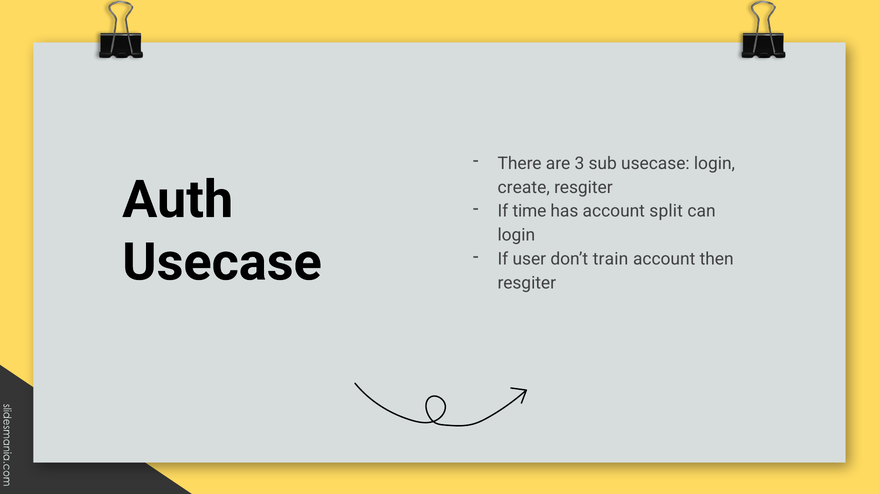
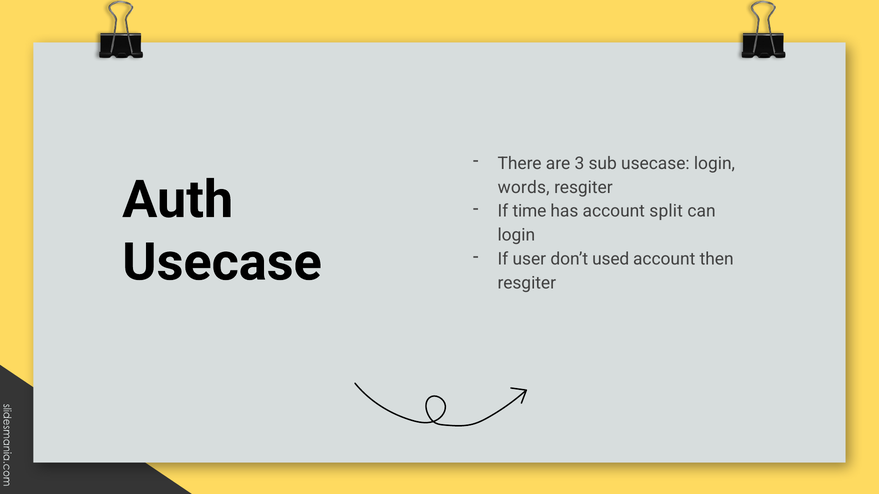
create: create -> words
train: train -> used
